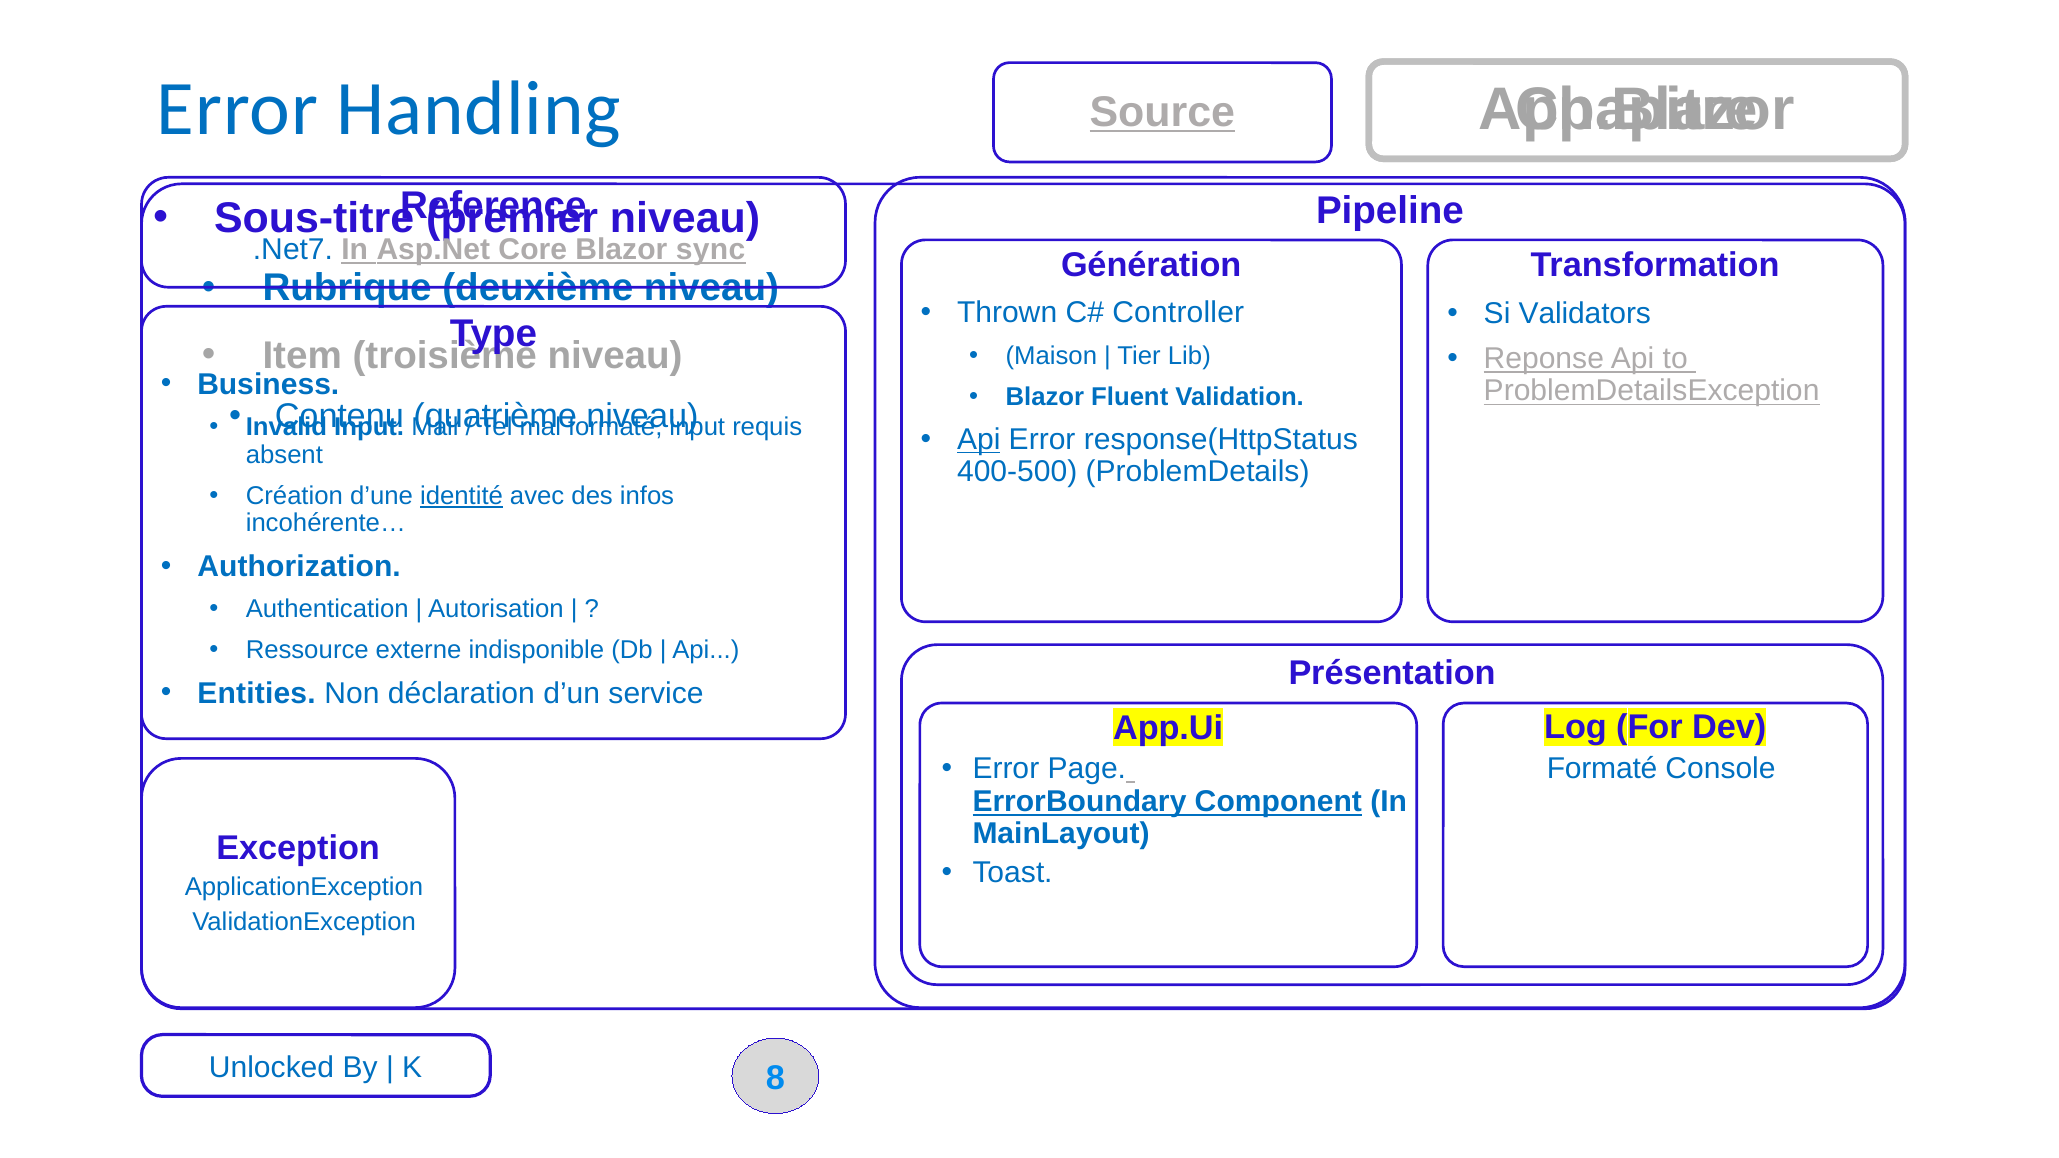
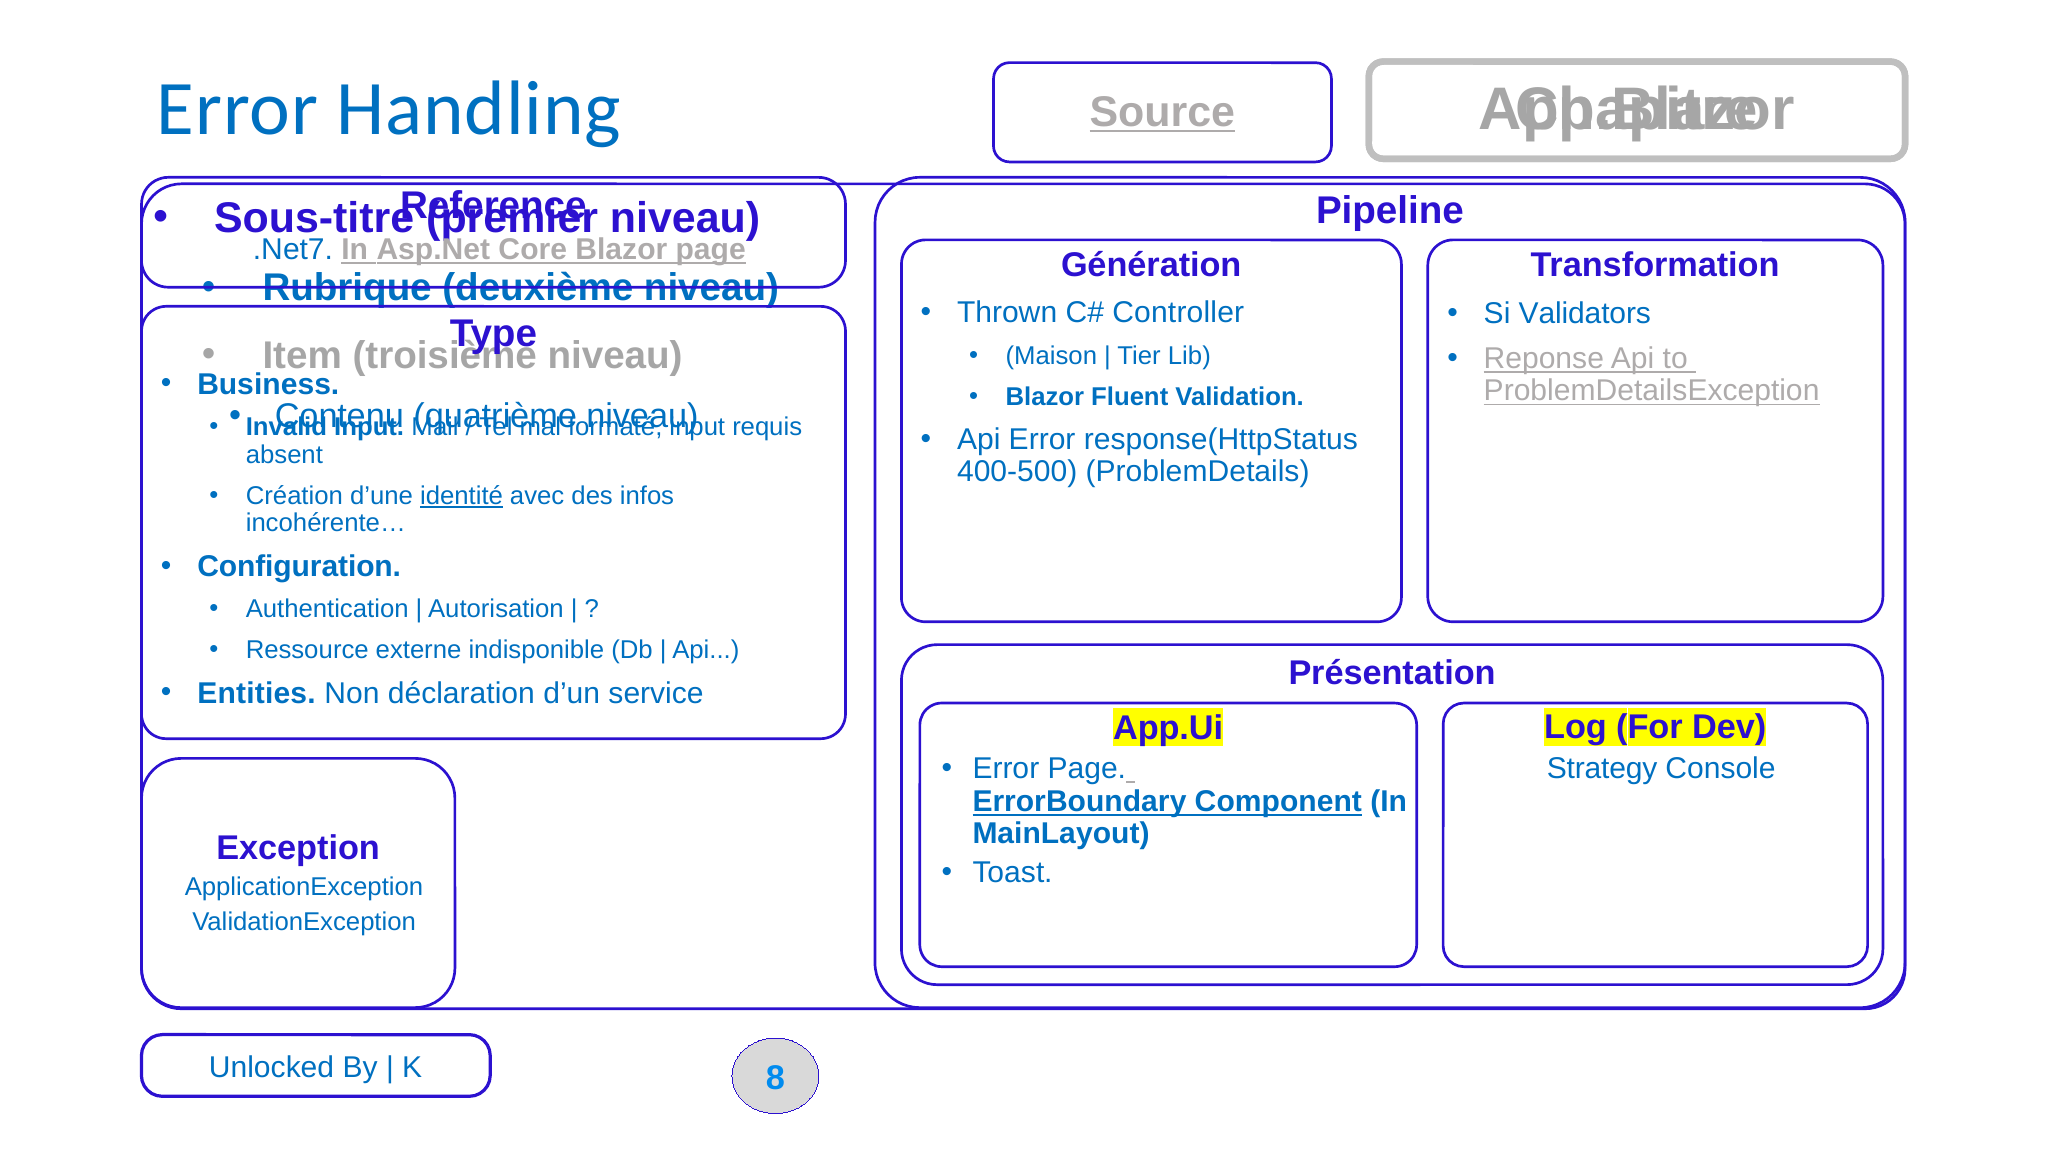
Blazor sync: sync -> page
Api at (979, 440) underline: present -> none
Authorization: Authorization -> Configuration
Formaté at (1602, 769): Formaté -> Strategy
